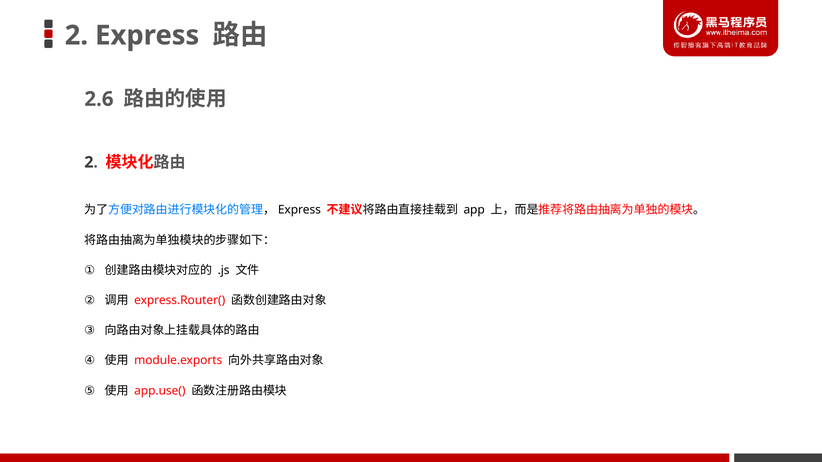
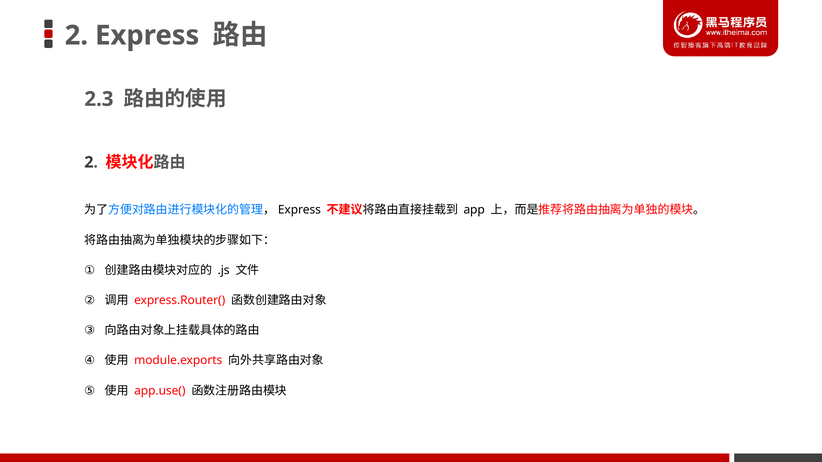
2.6: 2.6 -> 2.3
